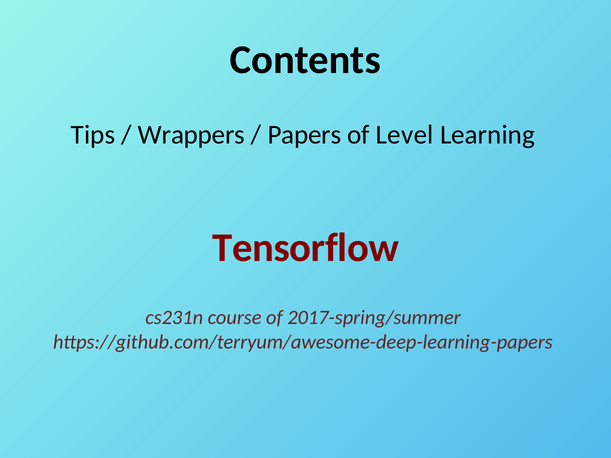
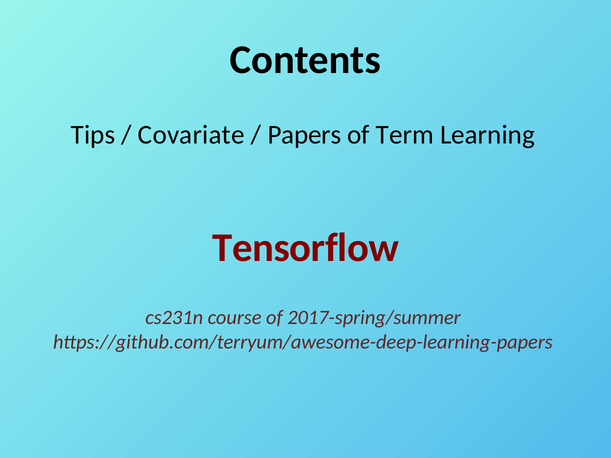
Wrappers: Wrappers -> Covariate
Level: Level -> Term
